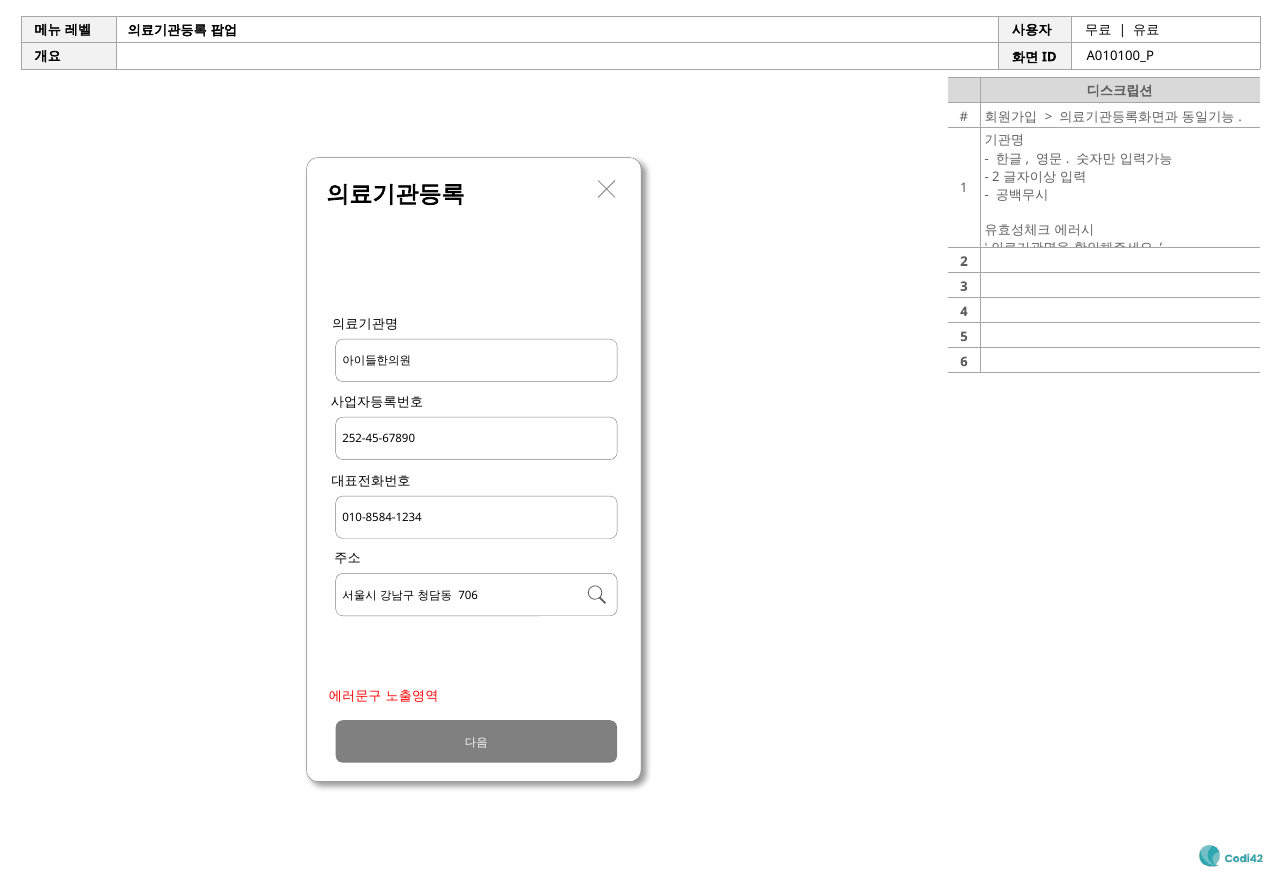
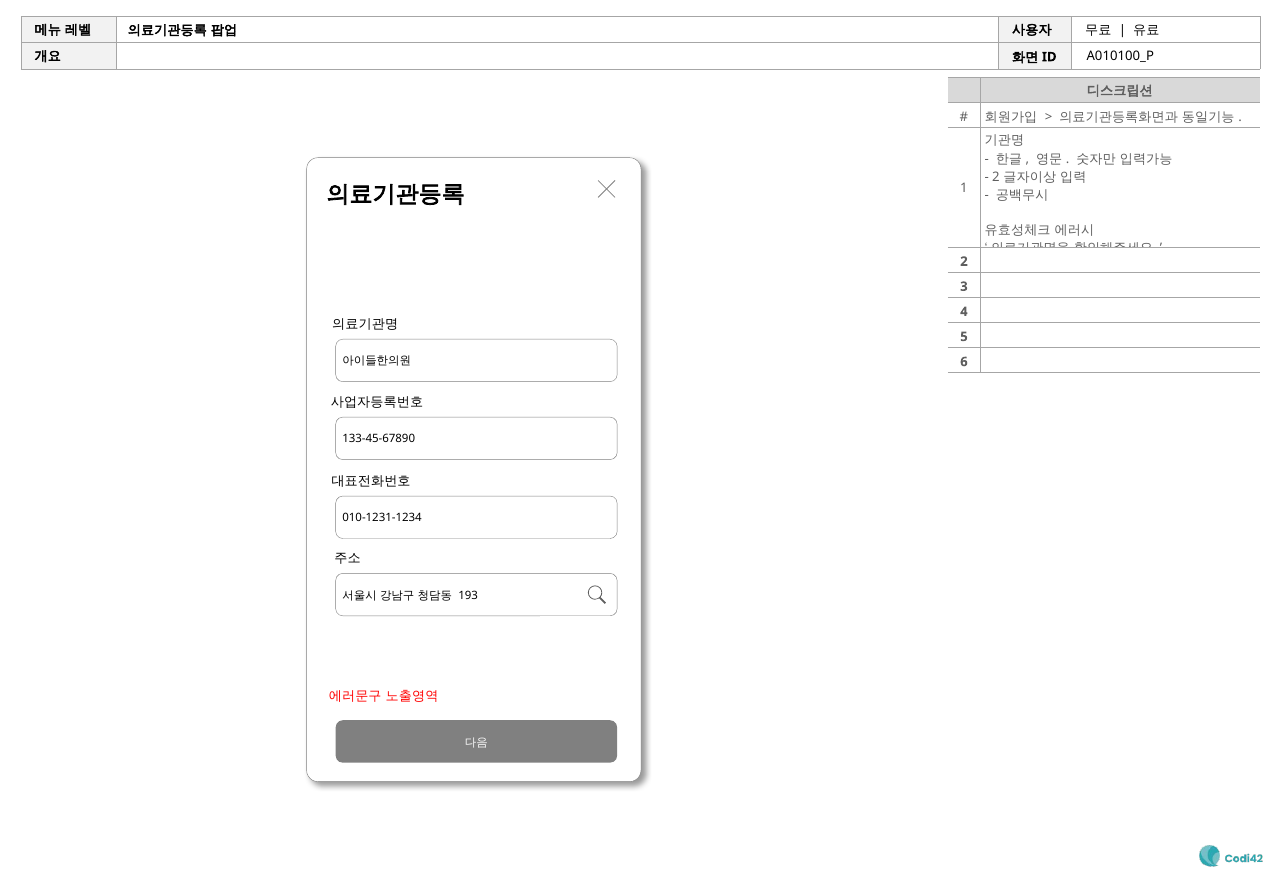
252-45-67890: 252-45-67890 -> 133-45-67890
010-8584-1234: 010-8584-1234 -> 010-1231-1234
706: 706 -> 193
